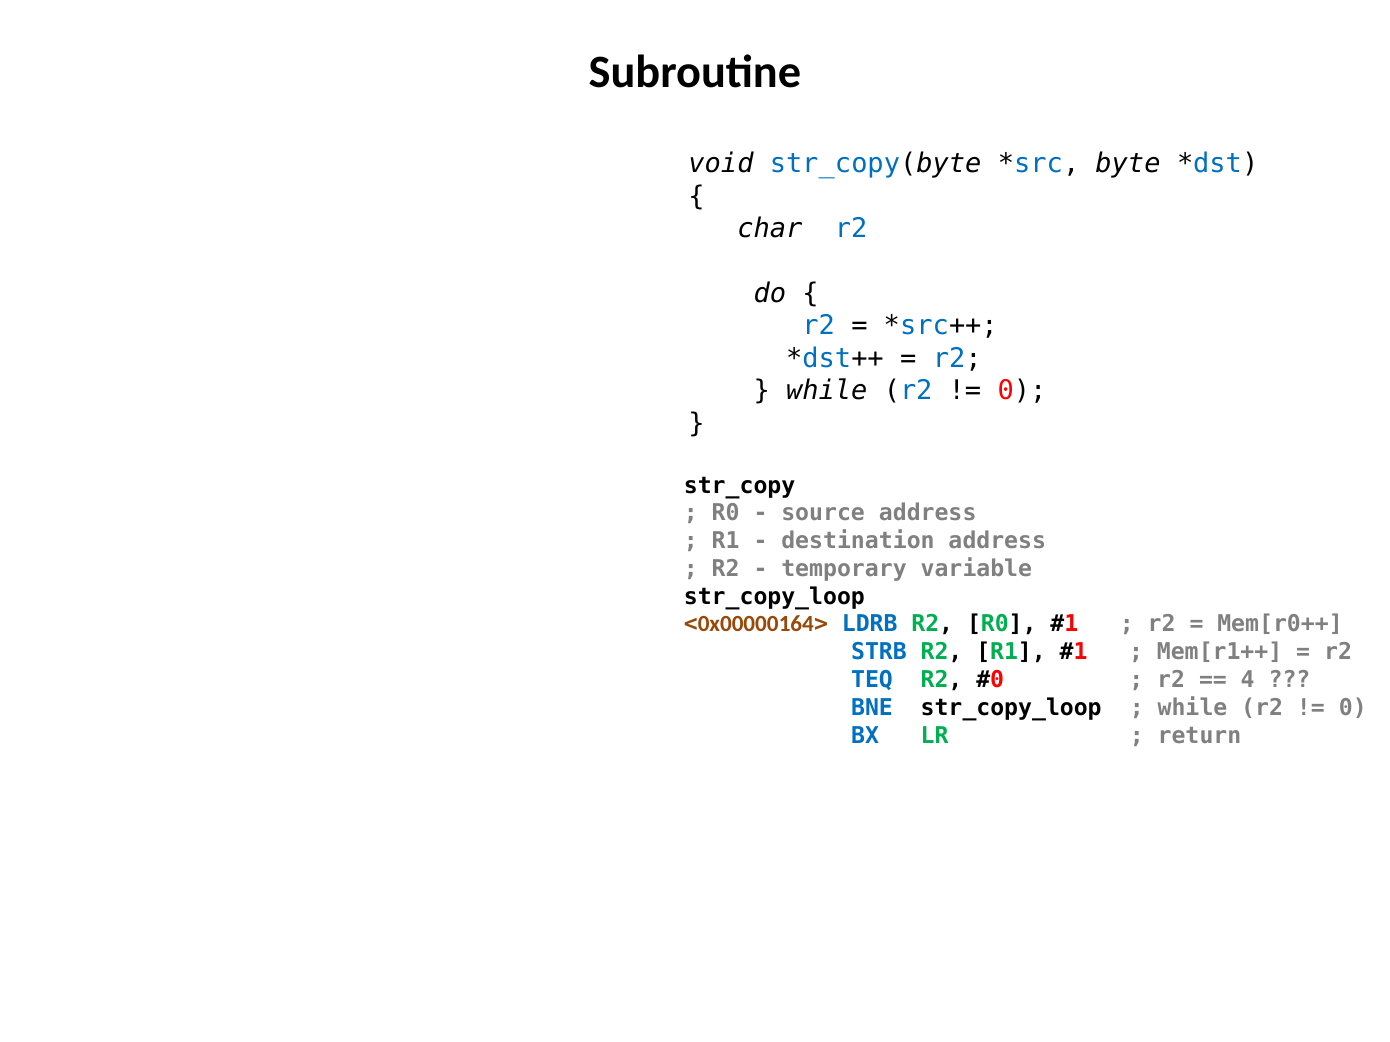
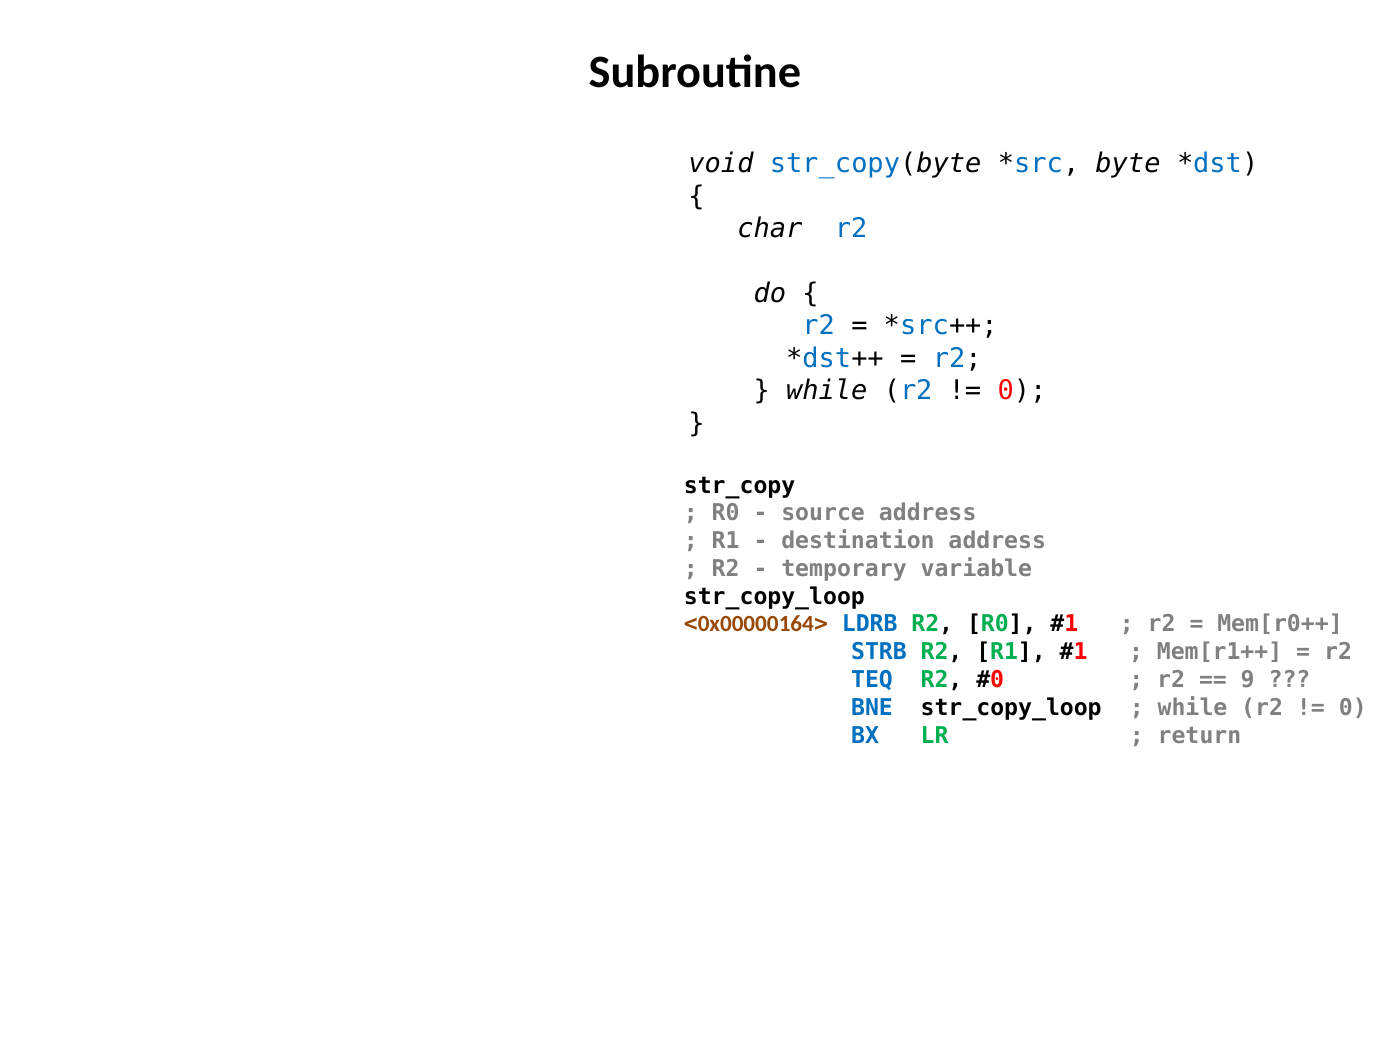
4: 4 -> 9
